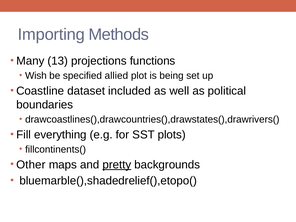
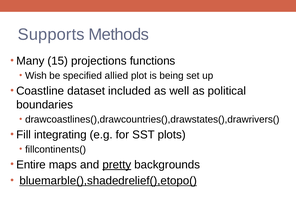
Importing: Importing -> Supports
13: 13 -> 15
everything: everything -> integrating
Other: Other -> Entire
bluemarble(),shadedrelief(),etopo( underline: none -> present
